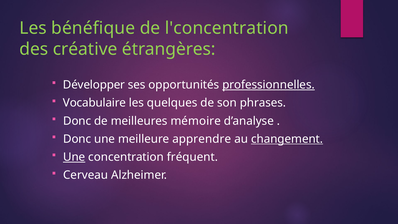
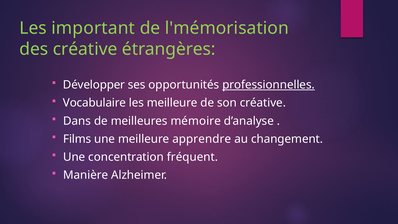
bénéfique: bénéfique -> important
l'concentration: l'concentration -> l'mémorisation
les quelques: quelques -> meilleure
son phrases: phrases -> créative
Donc at (77, 121): Donc -> Dans
Donc at (77, 139): Donc -> Films
changement underline: present -> none
Une at (74, 157) underline: present -> none
Cerveau: Cerveau -> Manière
